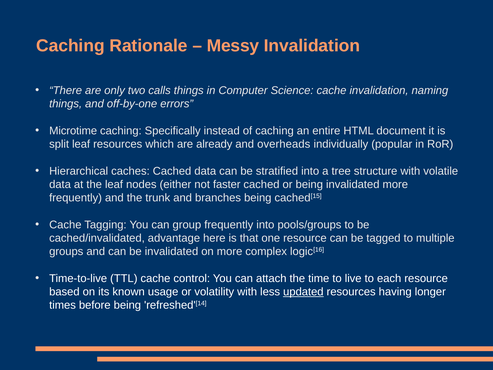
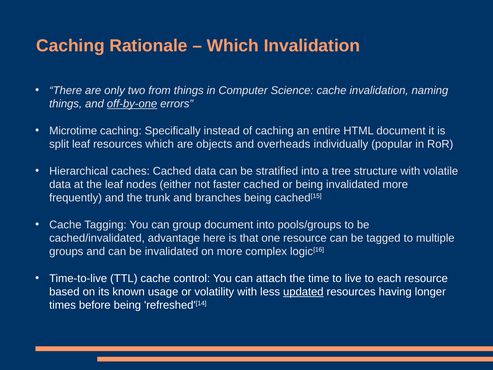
Messy at (233, 46): Messy -> Which
calls: calls -> from
off-by-one underline: none -> present
already: already -> objects
group frequently: frequently -> document
